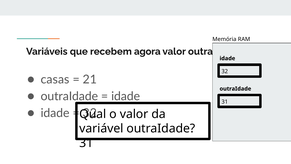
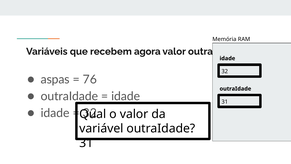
casas: casas -> aspas
21: 21 -> 76
